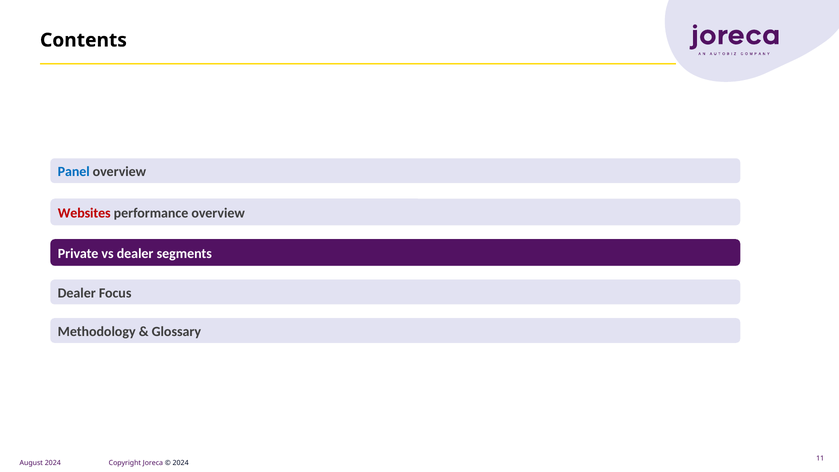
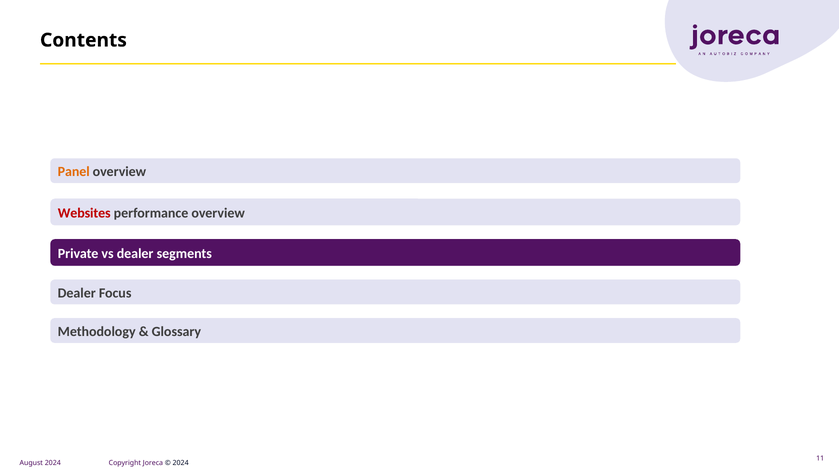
Panel colour: blue -> orange
